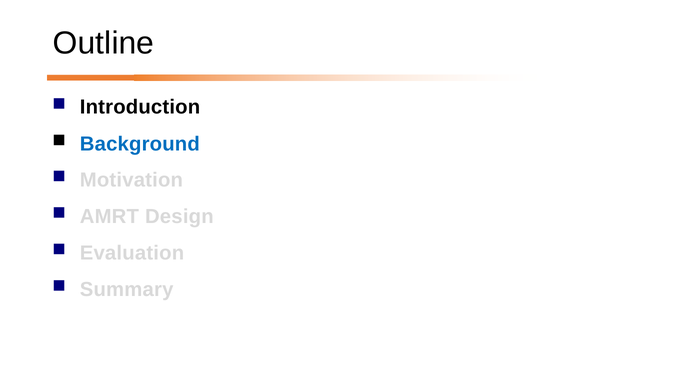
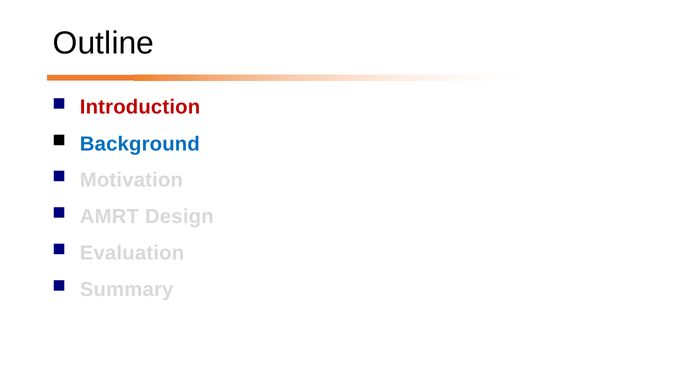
Introduction colour: black -> red
